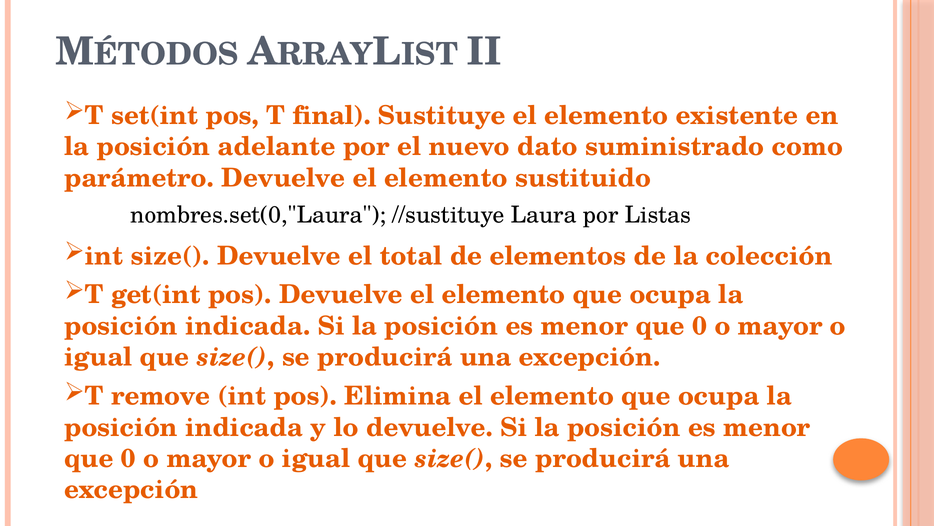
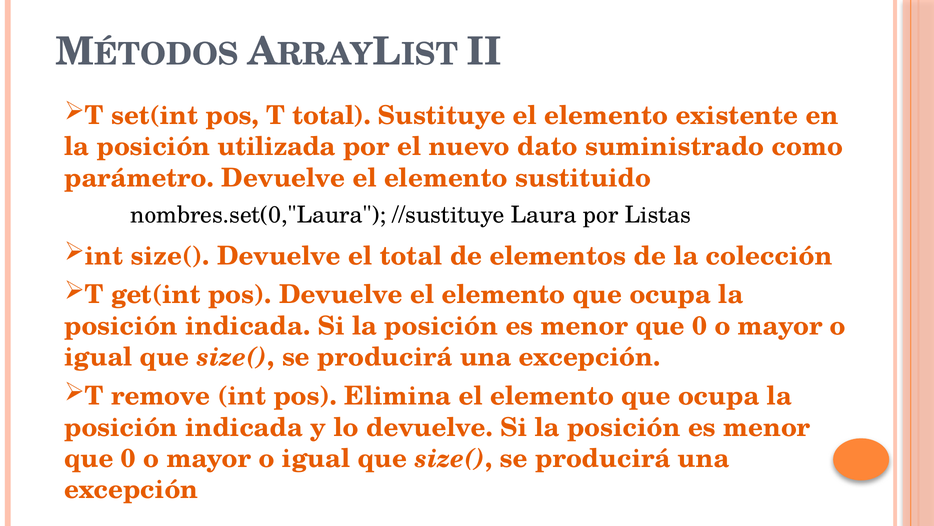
T final: final -> total
adelante: adelante -> utilizada
